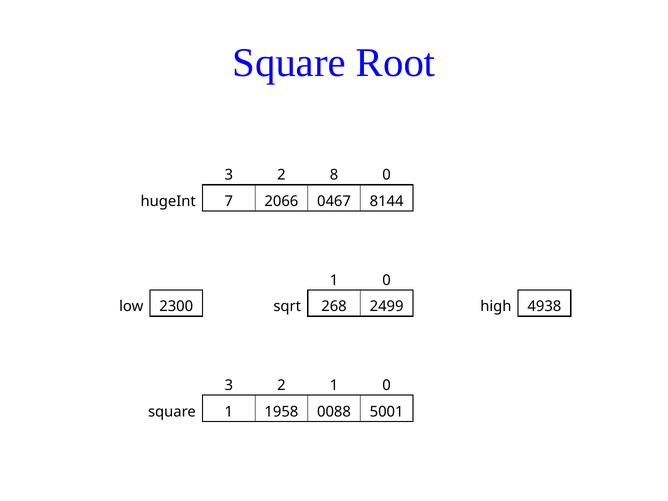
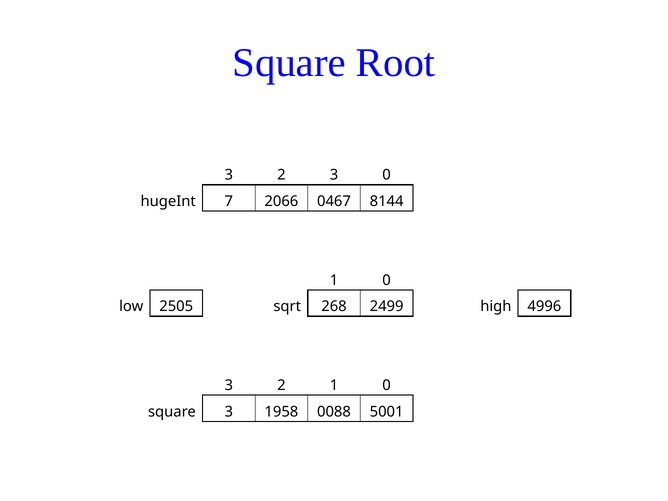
2 8: 8 -> 3
2300: 2300 -> 2505
4938: 4938 -> 4996
square 1: 1 -> 3
